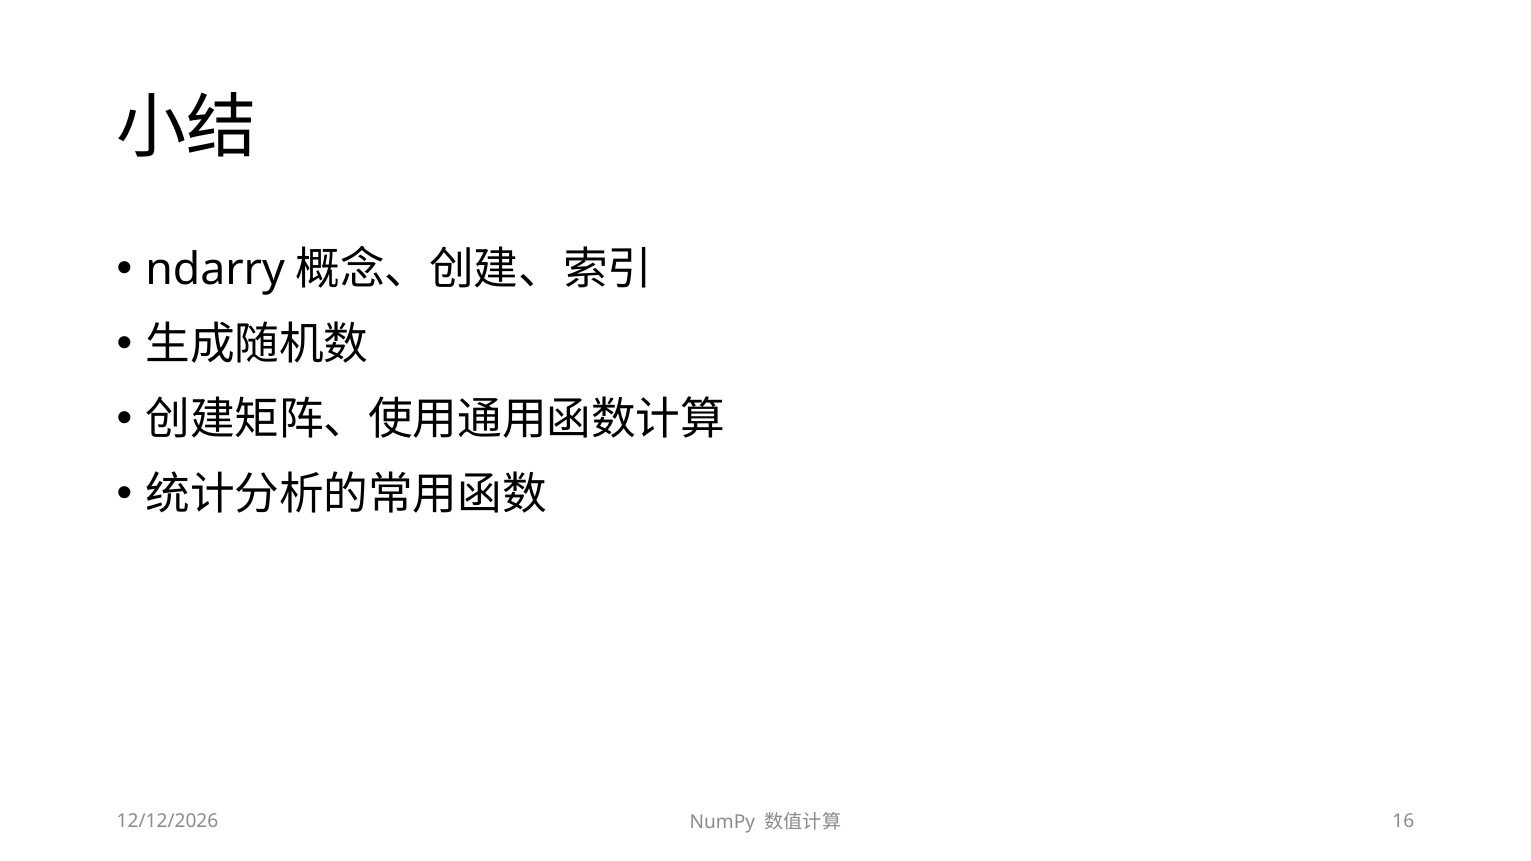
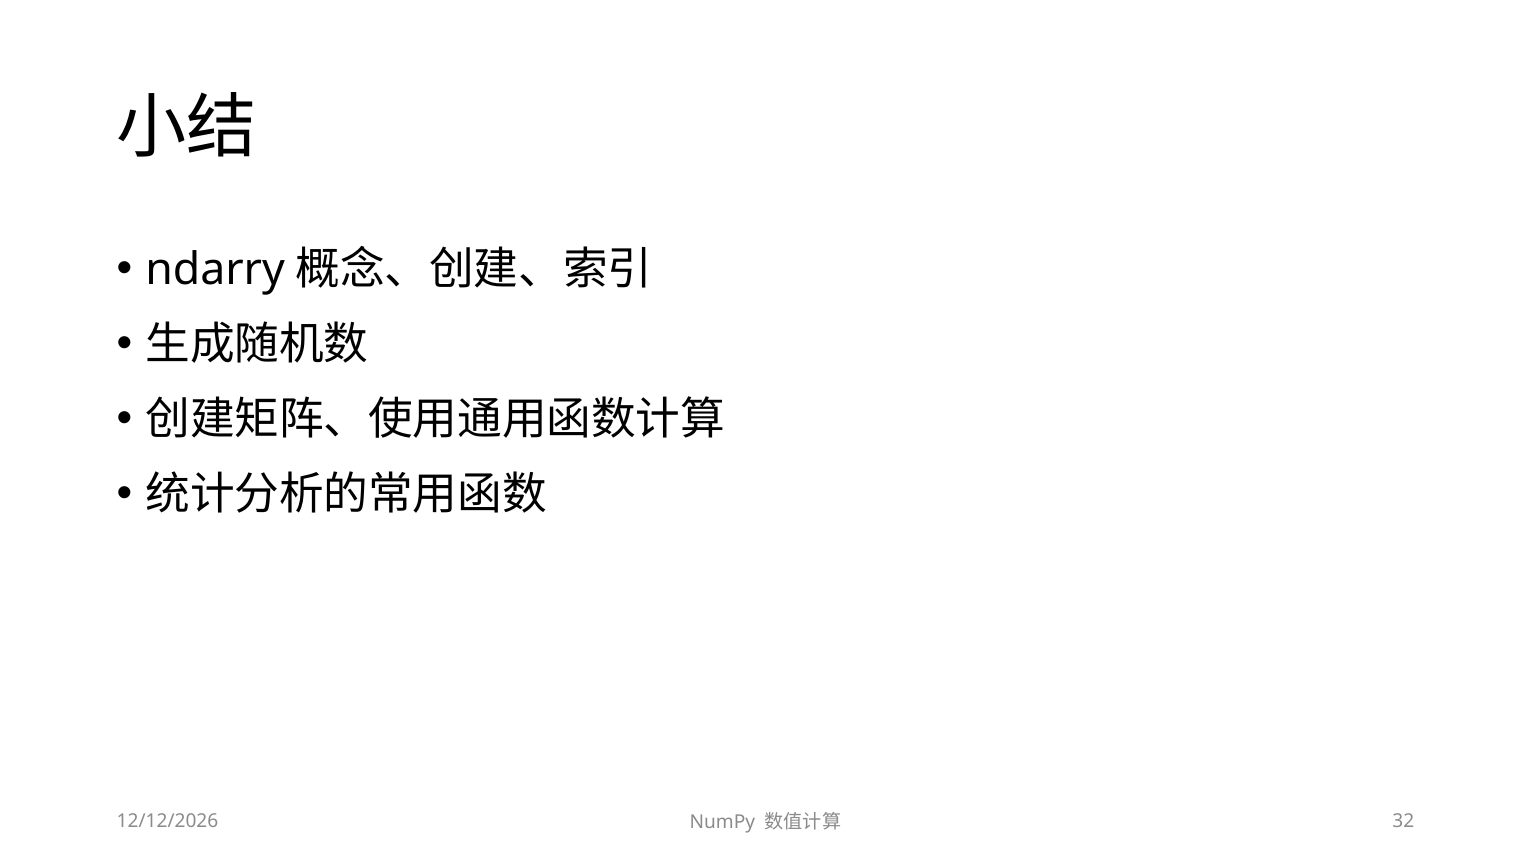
16: 16 -> 32
